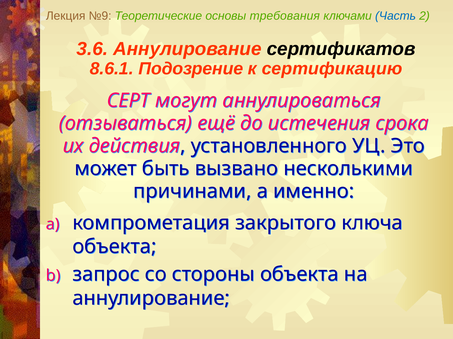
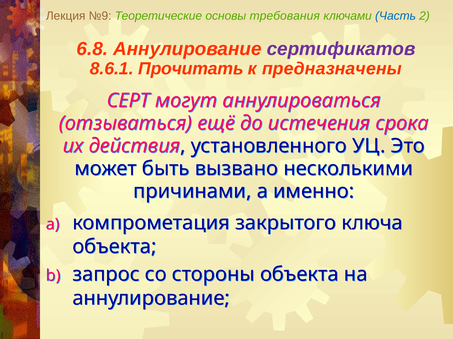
3.6: 3.6 -> 6.8
сертификатов colour: black -> purple
Подозрение: Подозрение -> Прочитать
сертификацию: сертификацию -> предназначены
